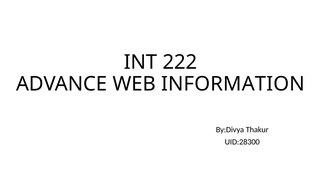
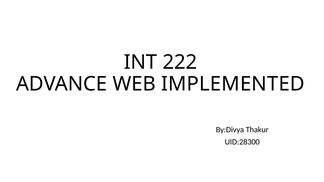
INFORMATION: INFORMATION -> IMPLEMENTED
